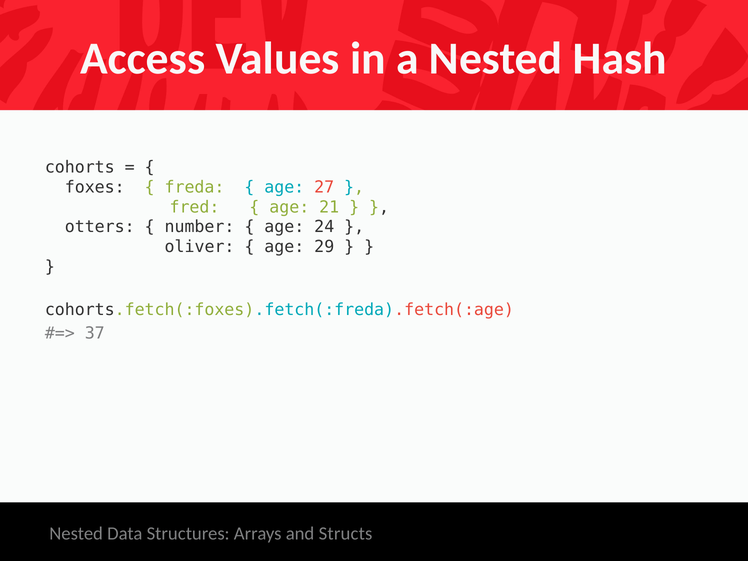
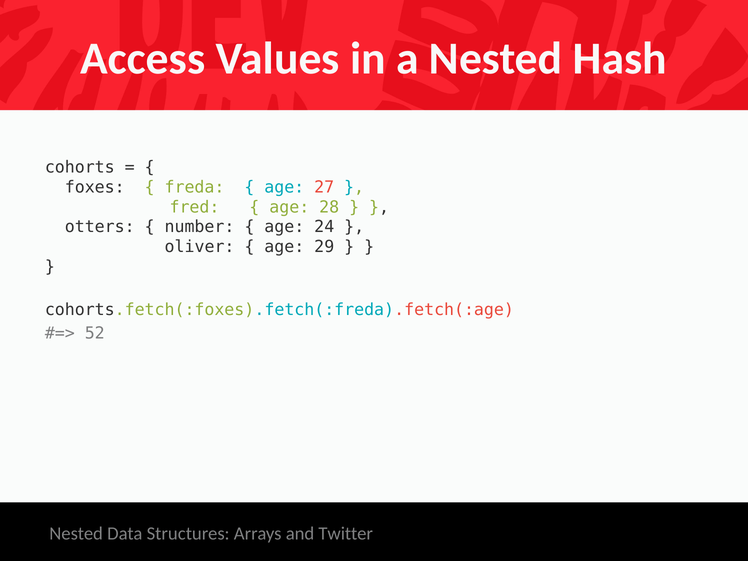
21: 21 -> 28
37: 37 -> 52
Structs: Structs -> Twitter
